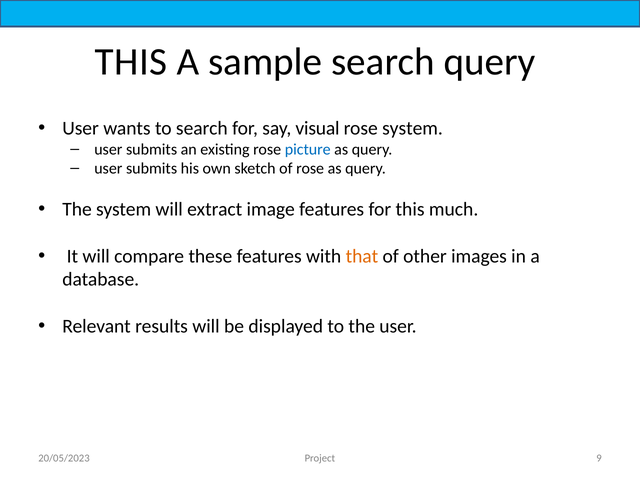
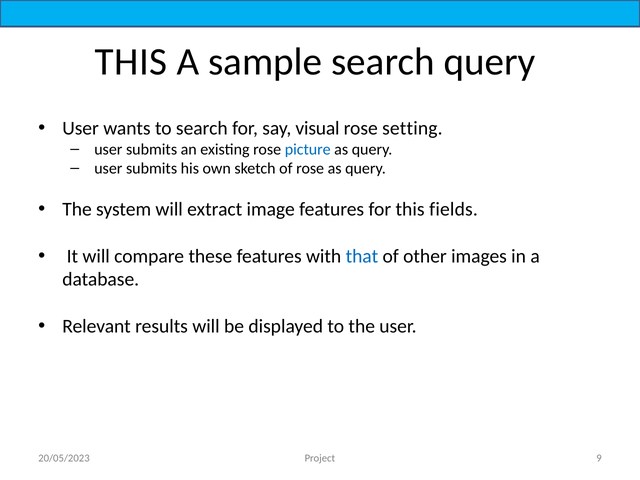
rose system: system -> setting
much: much -> fields
that colour: orange -> blue
